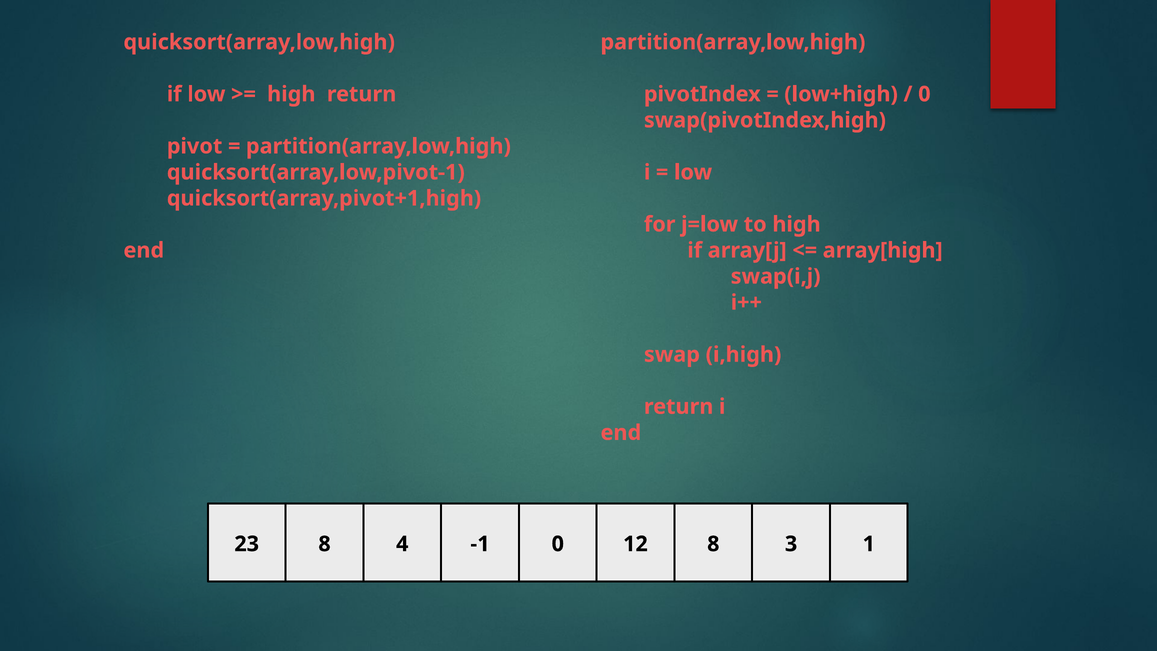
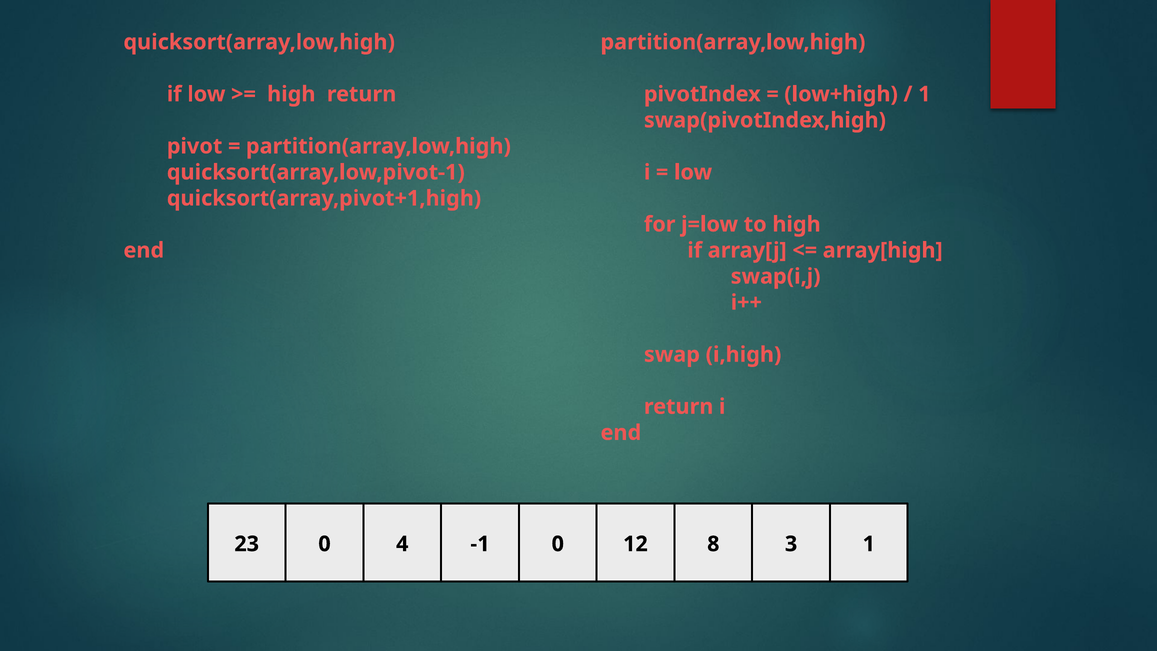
0 at (924, 94): 0 -> 1
23 8: 8 -> 0
